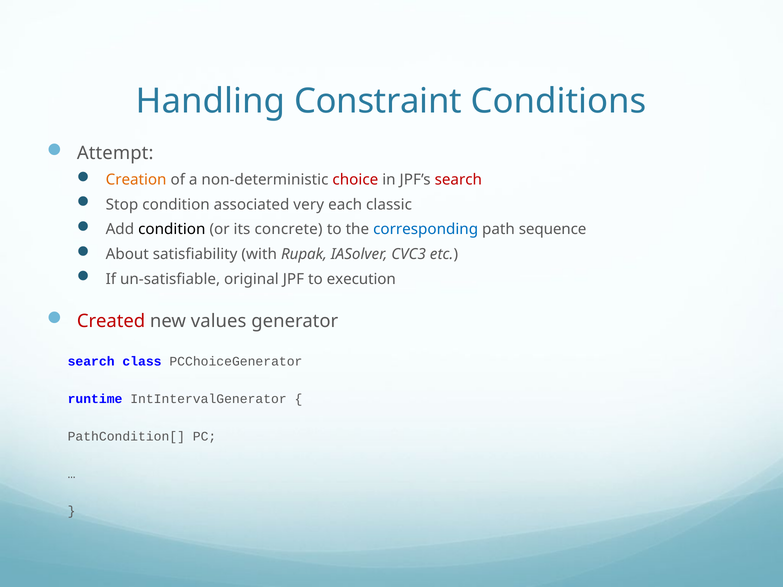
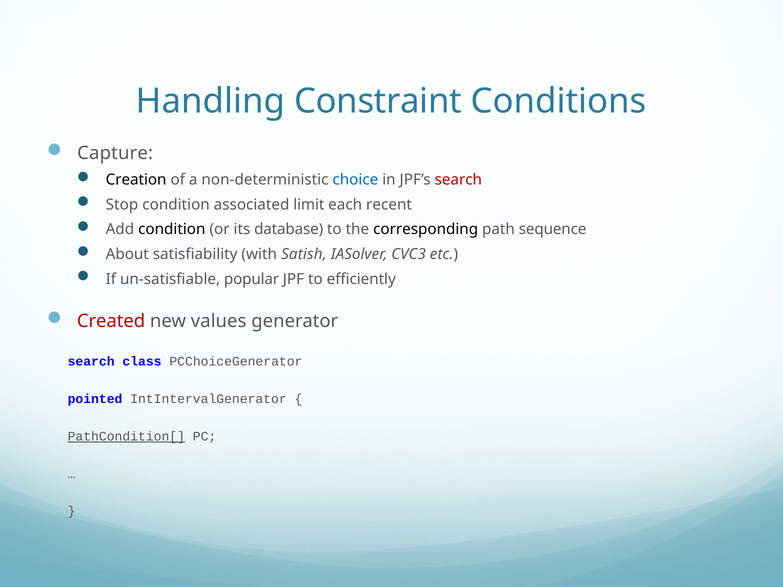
Attempt: Attempt -> Capture
Creation colour: orange -> black
choice colour: red -> blue
very: very -> limit
classic: classic -> recent
concrete: concrete -> database
corresponding colour: blue -> black
Rupak: Rupak -> Satish
original: original -> popular
execution: execution -> efficiently
runtime: runtime -> pointed
PathCondition[ underline: none -> present
